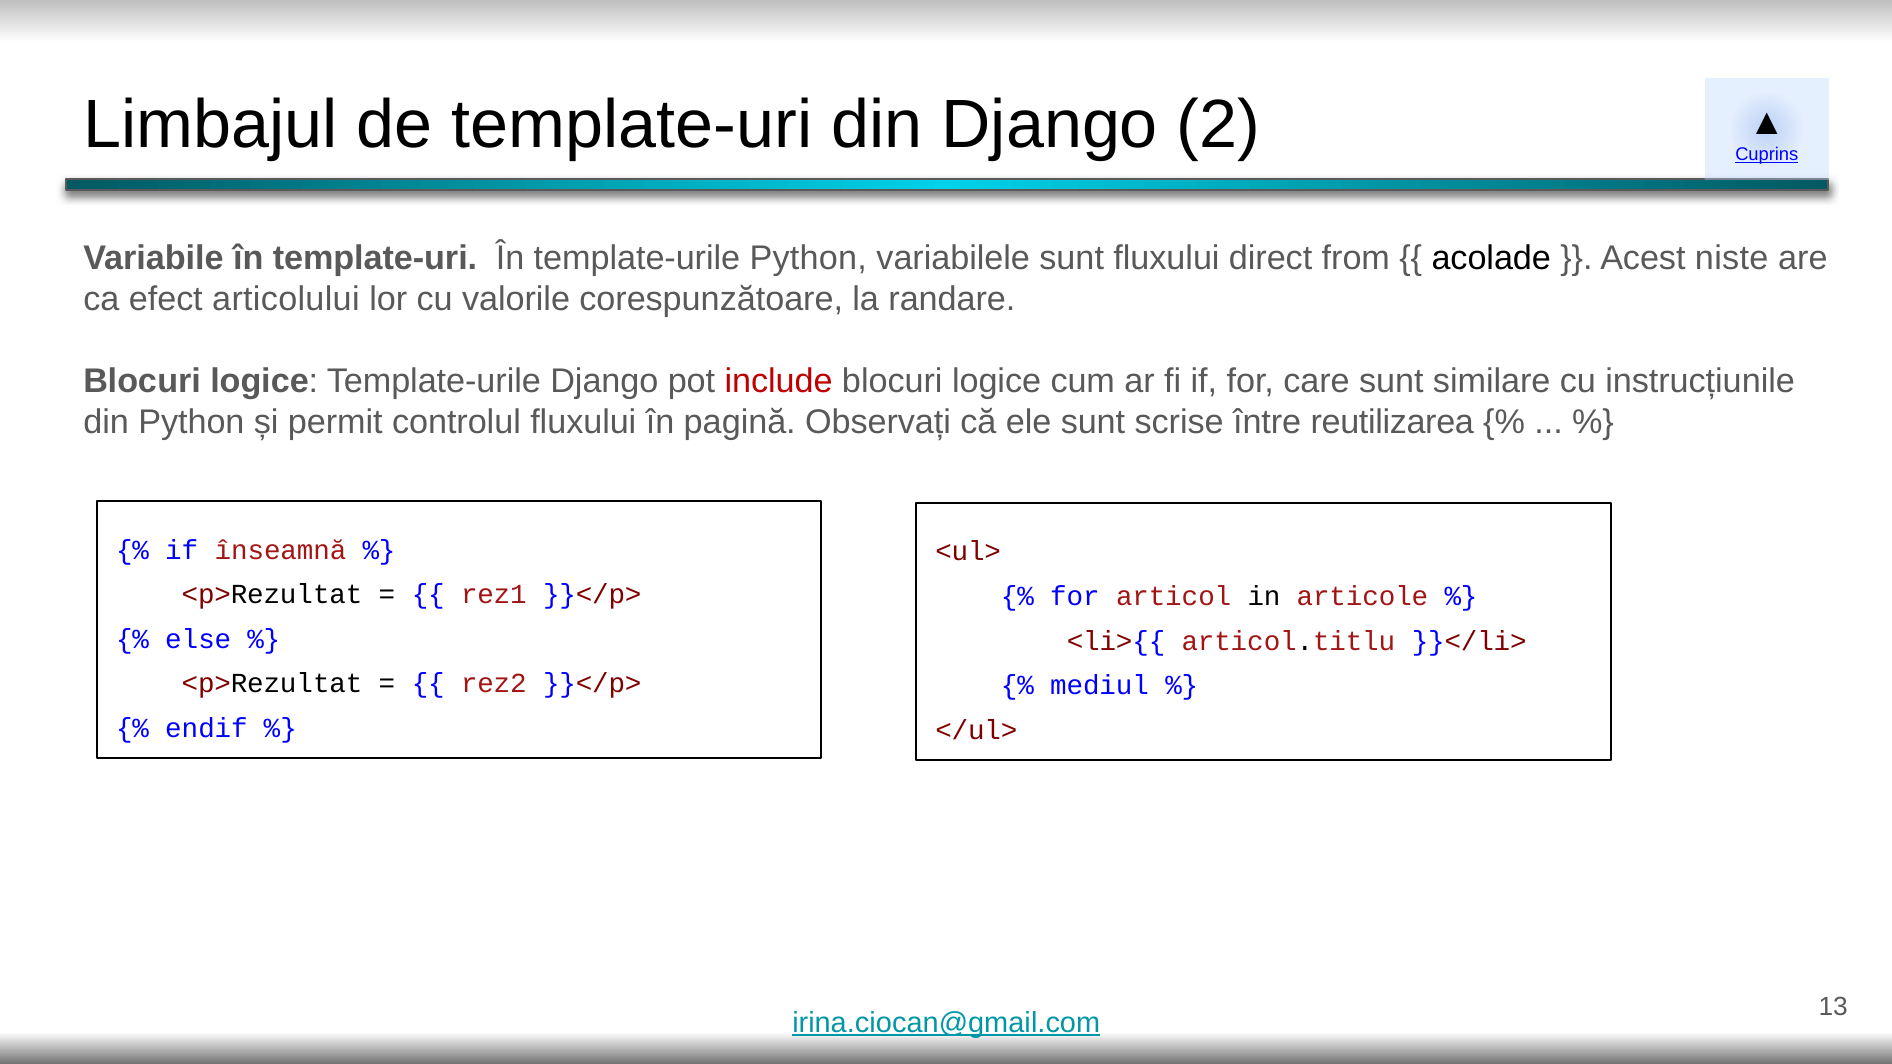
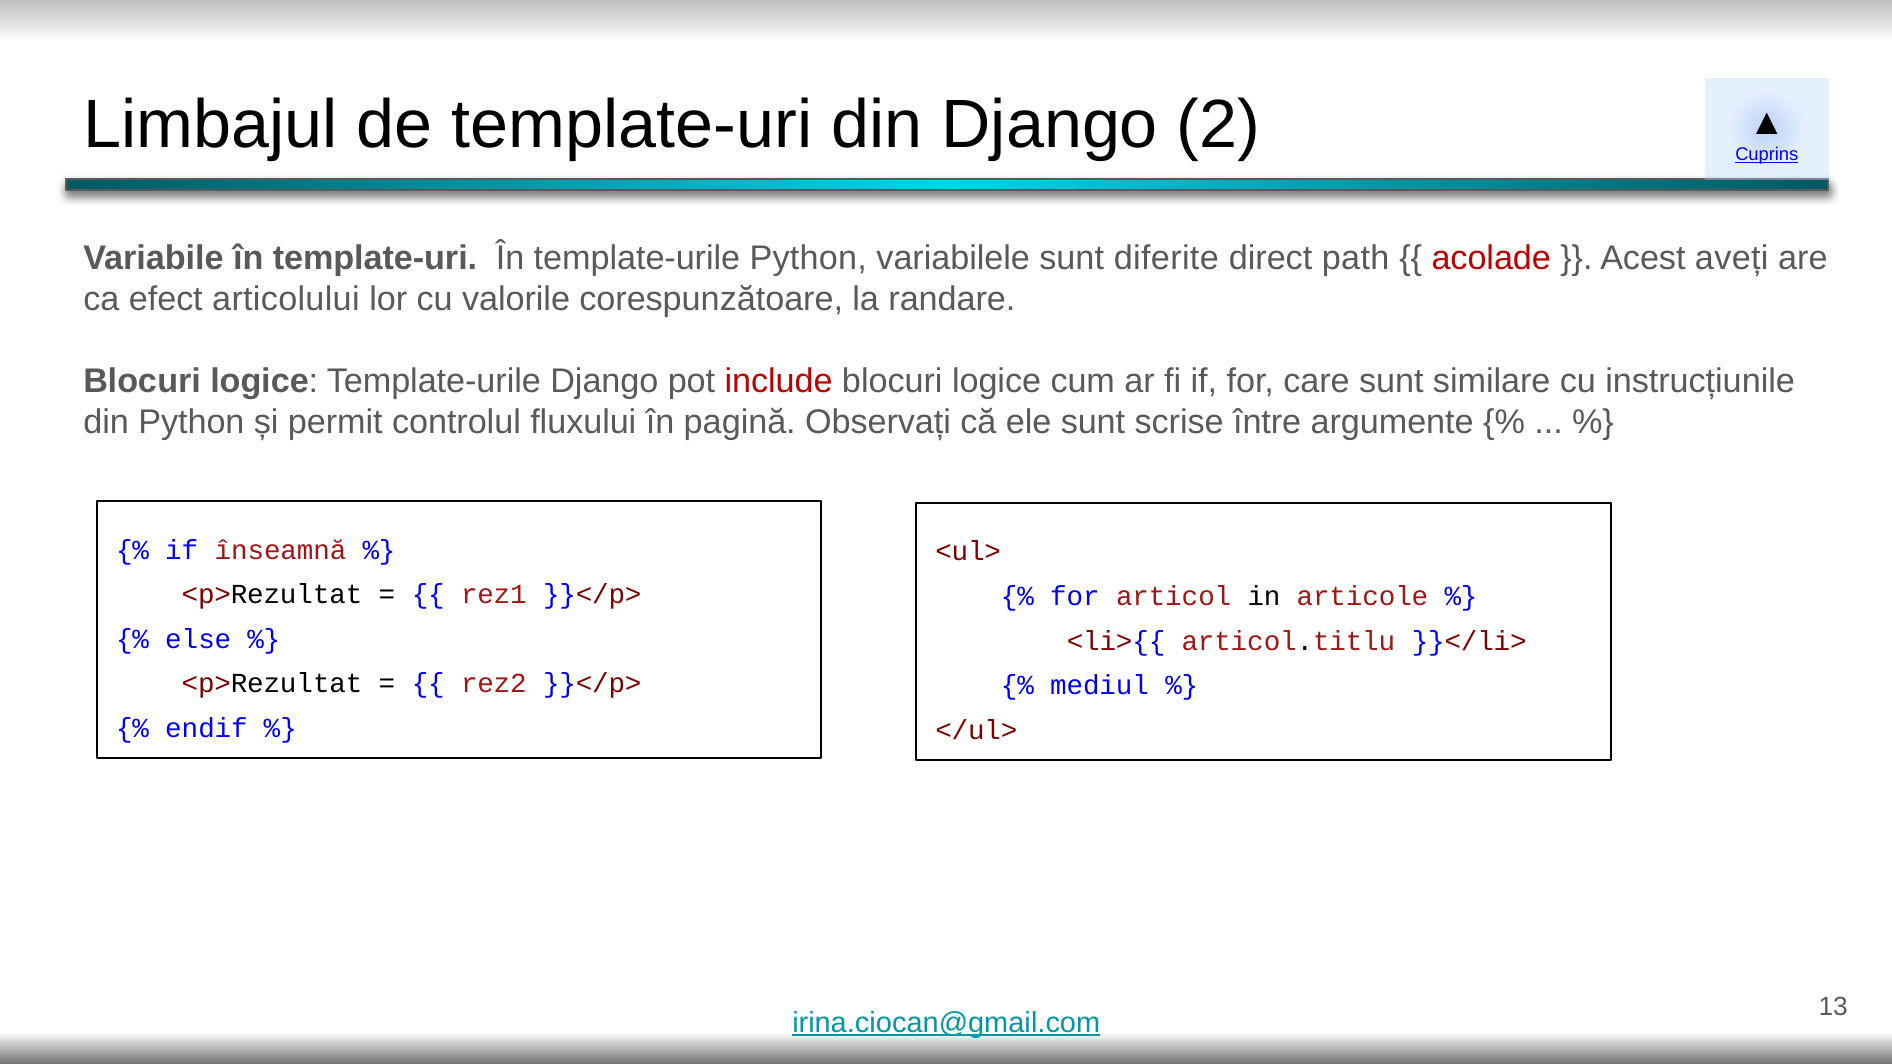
sunt fluxului: fluxului -> diferite
from: from -> path
acolade colour: black -> red
niste: niste -> aveți
reutilizarea: reutilizarea -> argumente
